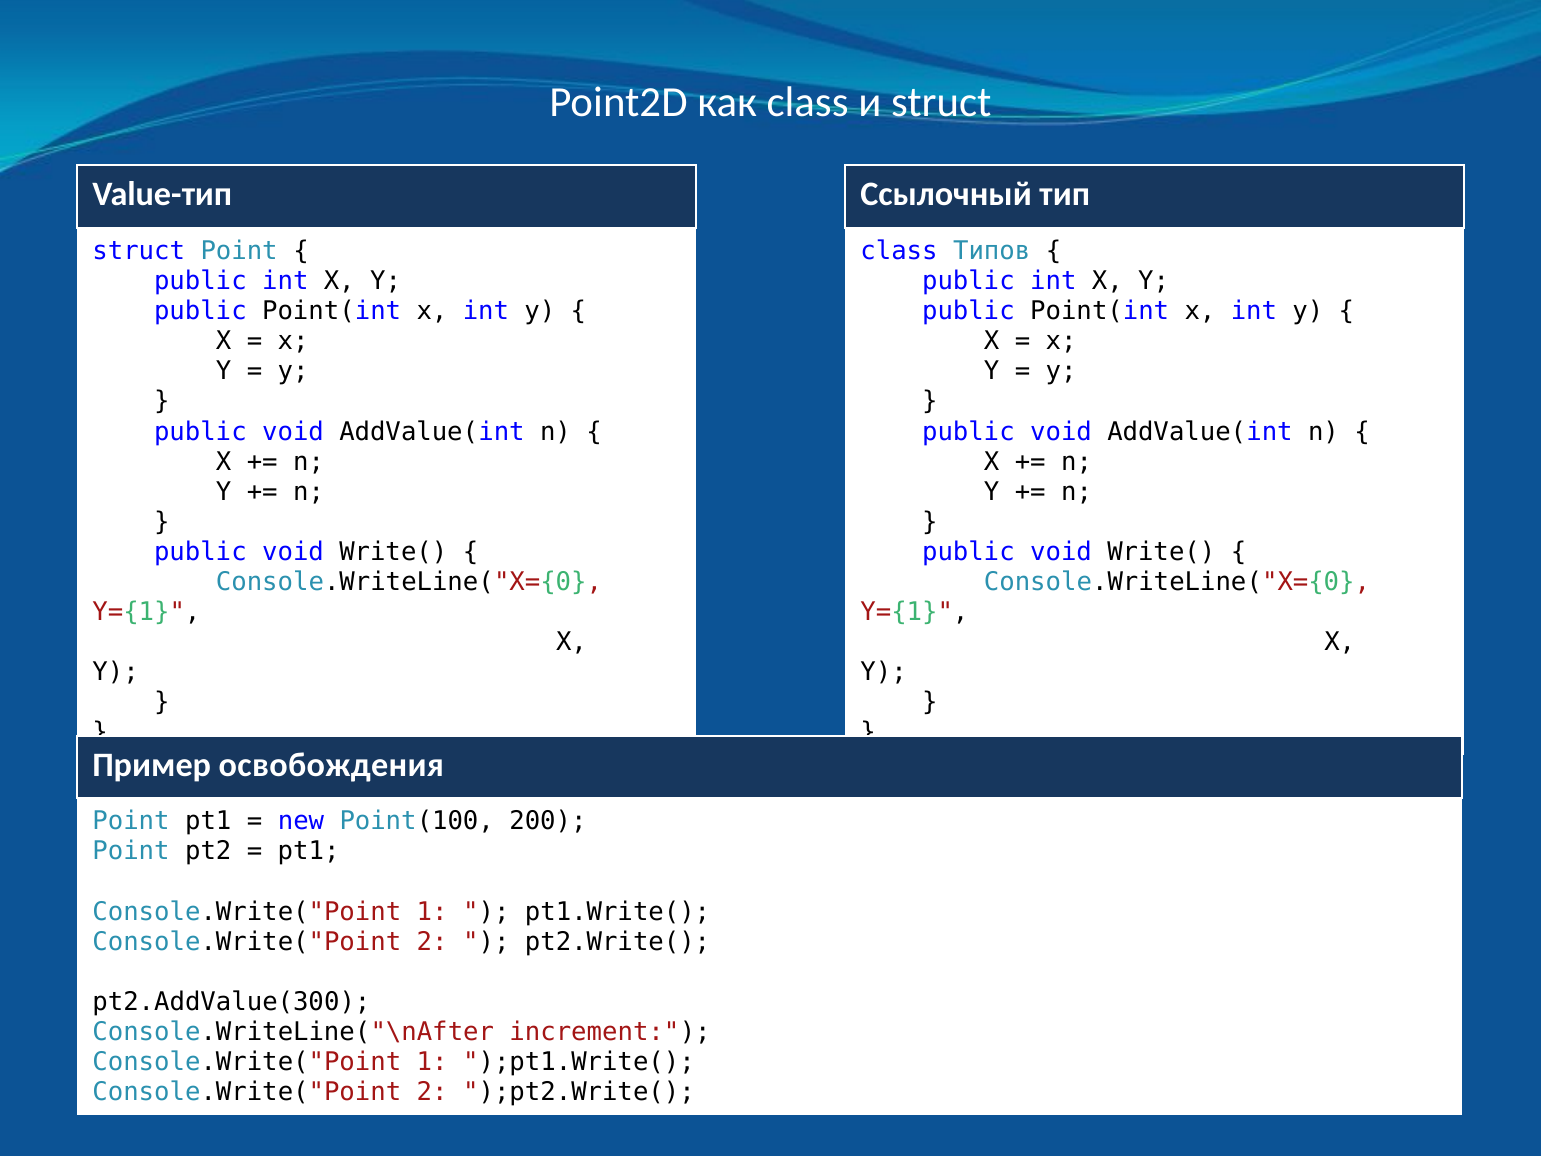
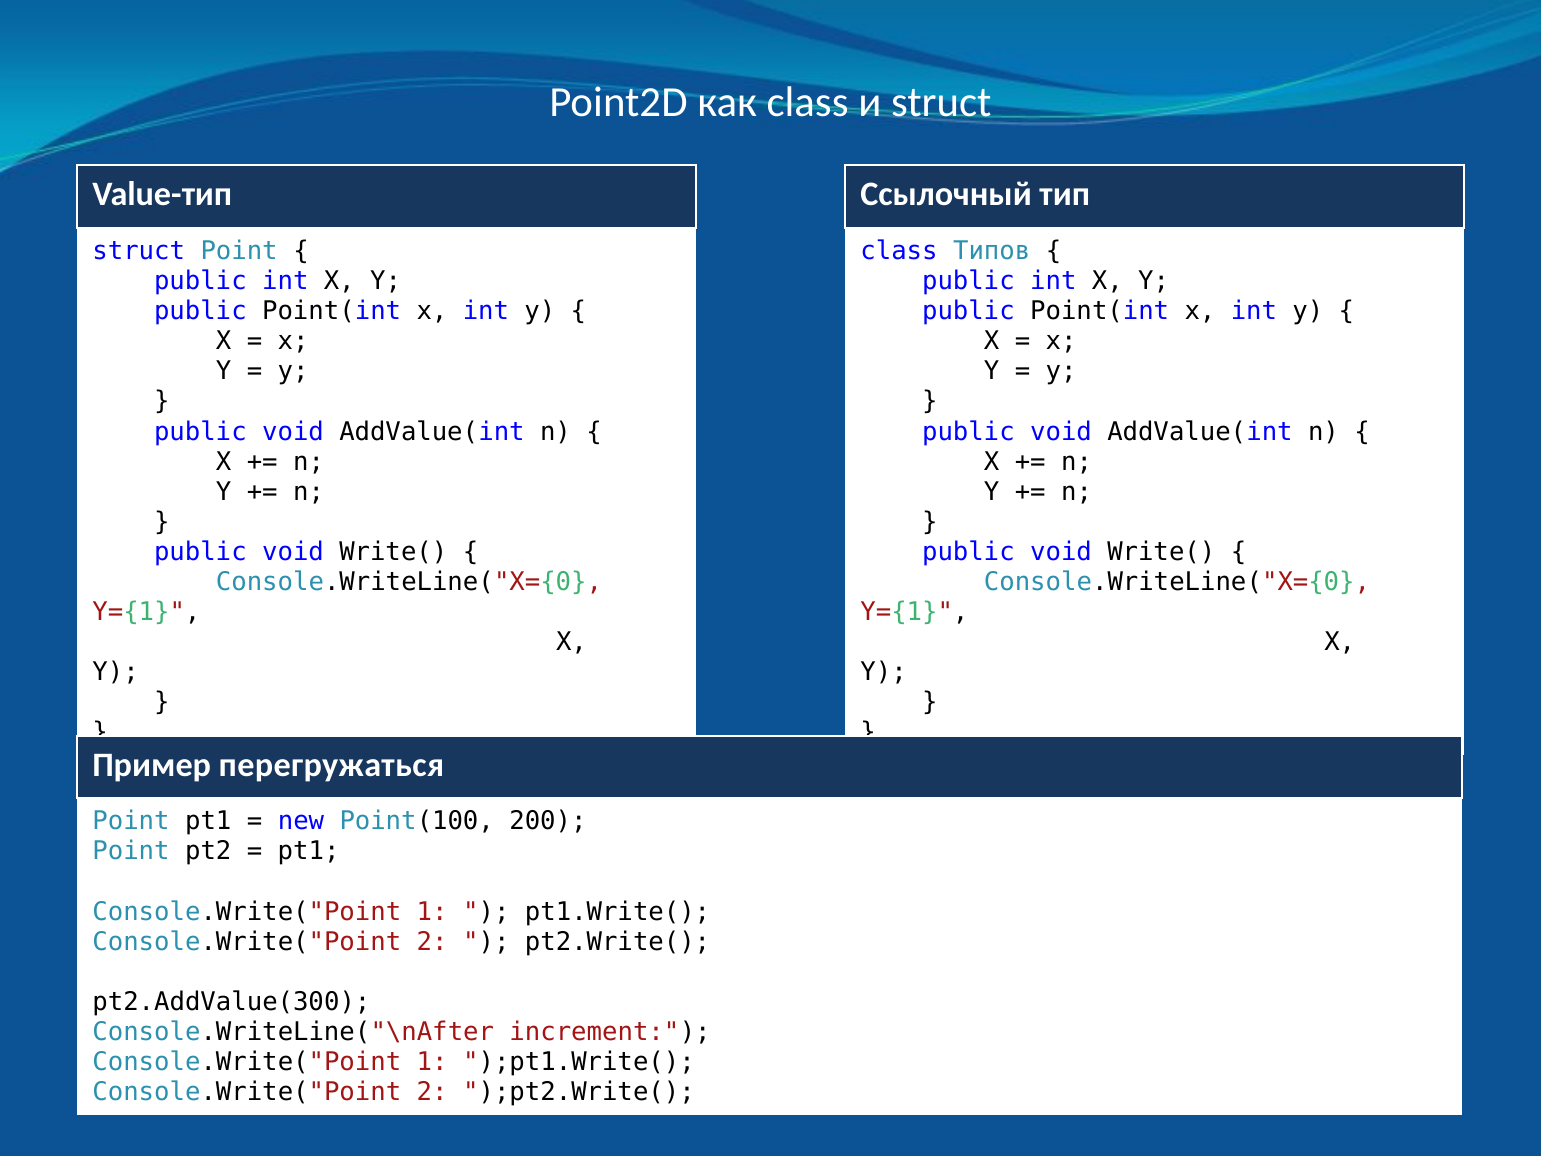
освобождения: освобождения -> перегружаться
